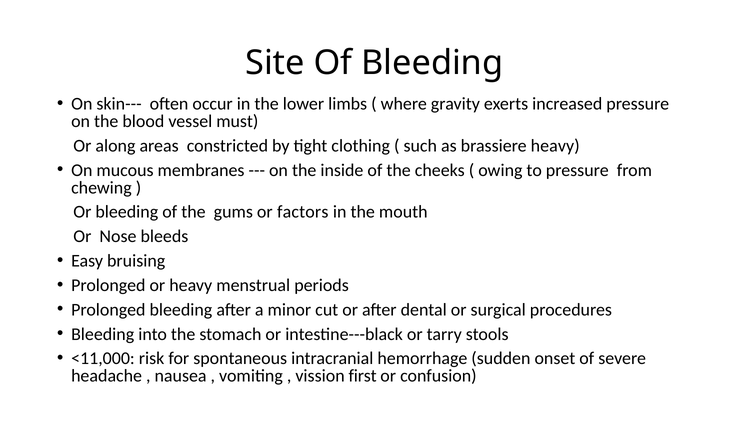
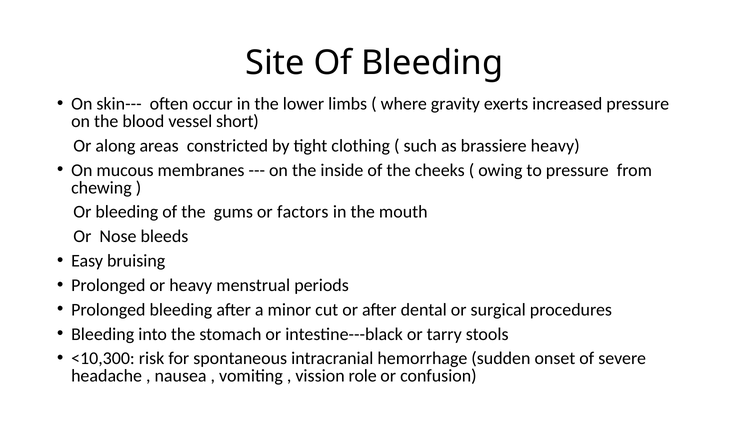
must: must -> short
<11,000: <11,000 -> <10,300
first: first -> role
